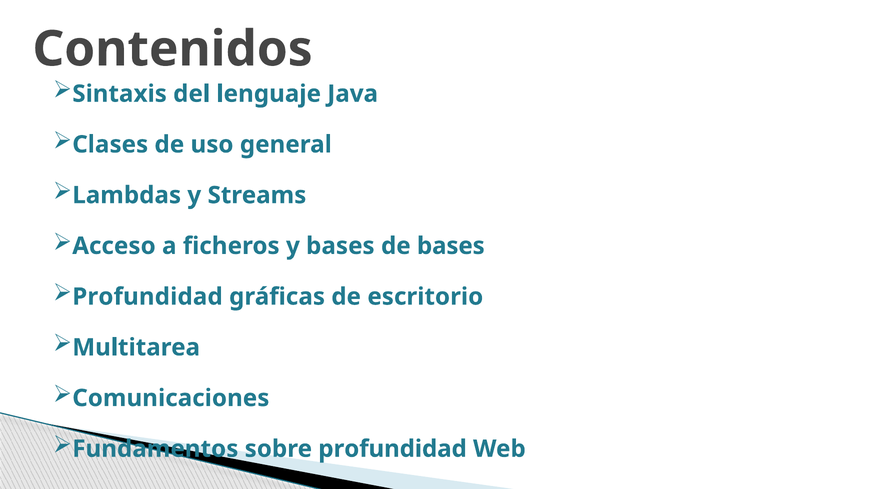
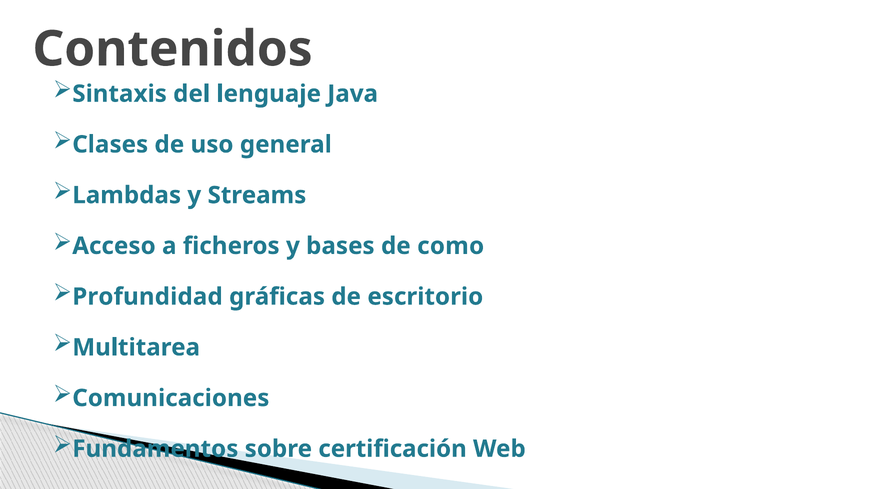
de bases: bases -> como
sobre profundidad: profundidad -> certificación
